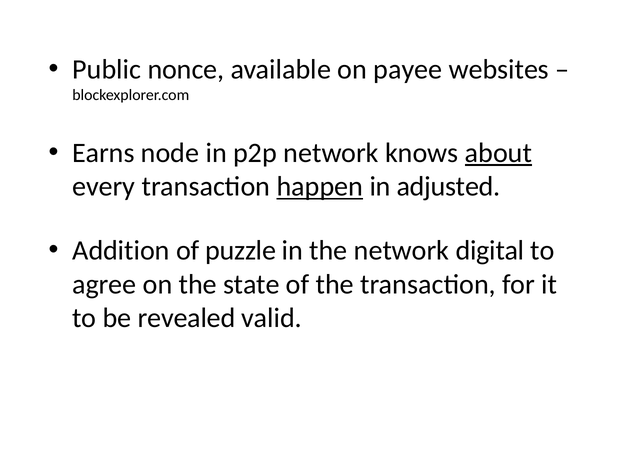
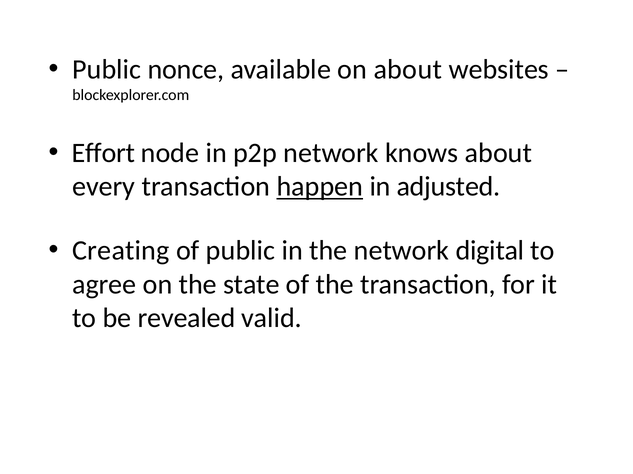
on payee: payee -> about
Earns: Earns -> Effort
about at (498, 153) underline: present -> none
Addition: Addition -> Creating
of puzzle: puzzle -> public
